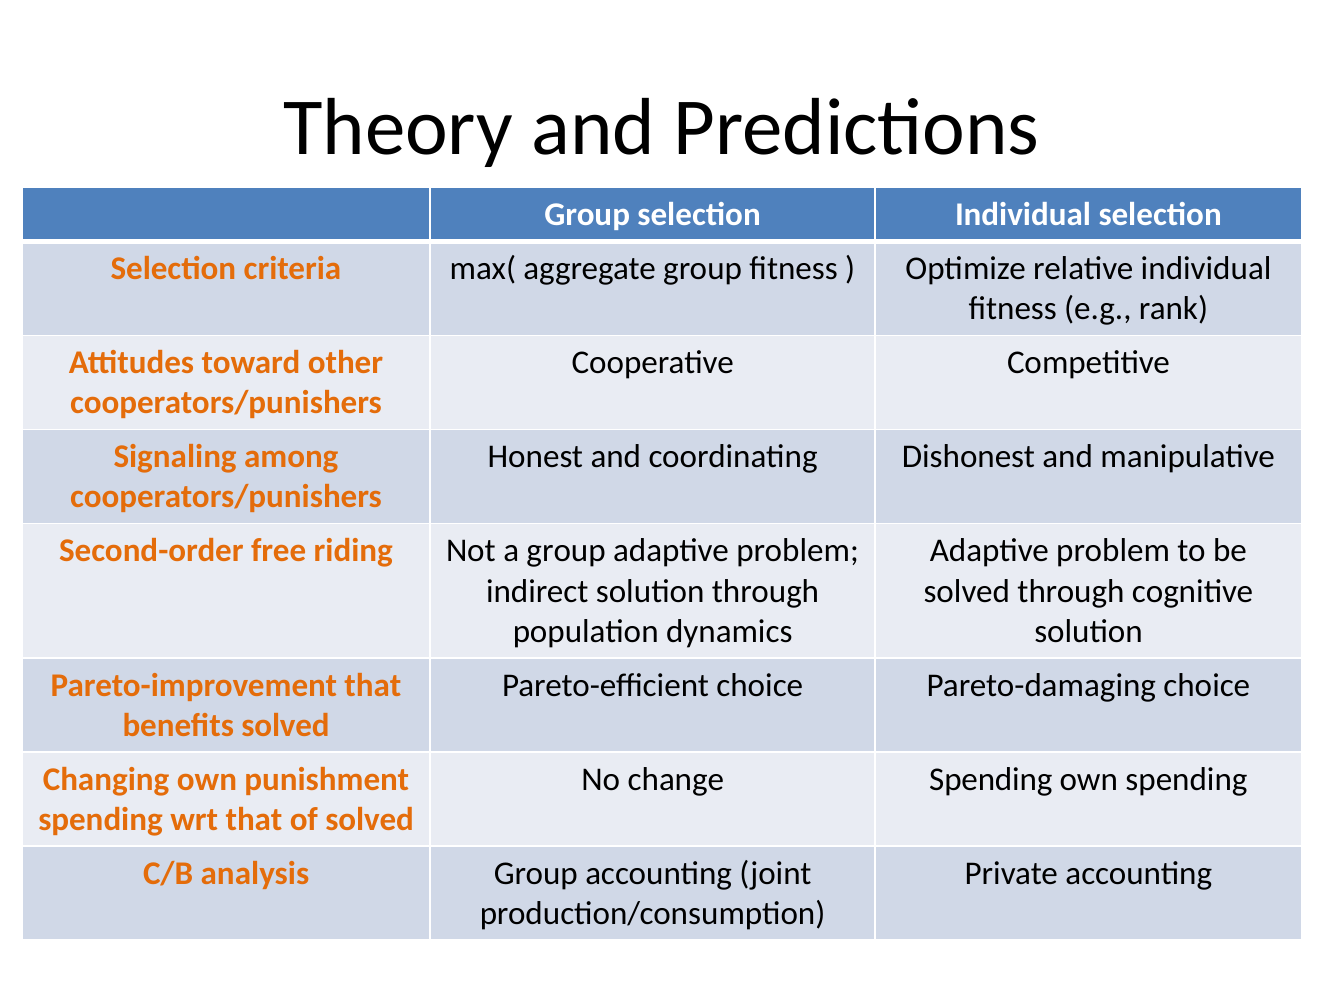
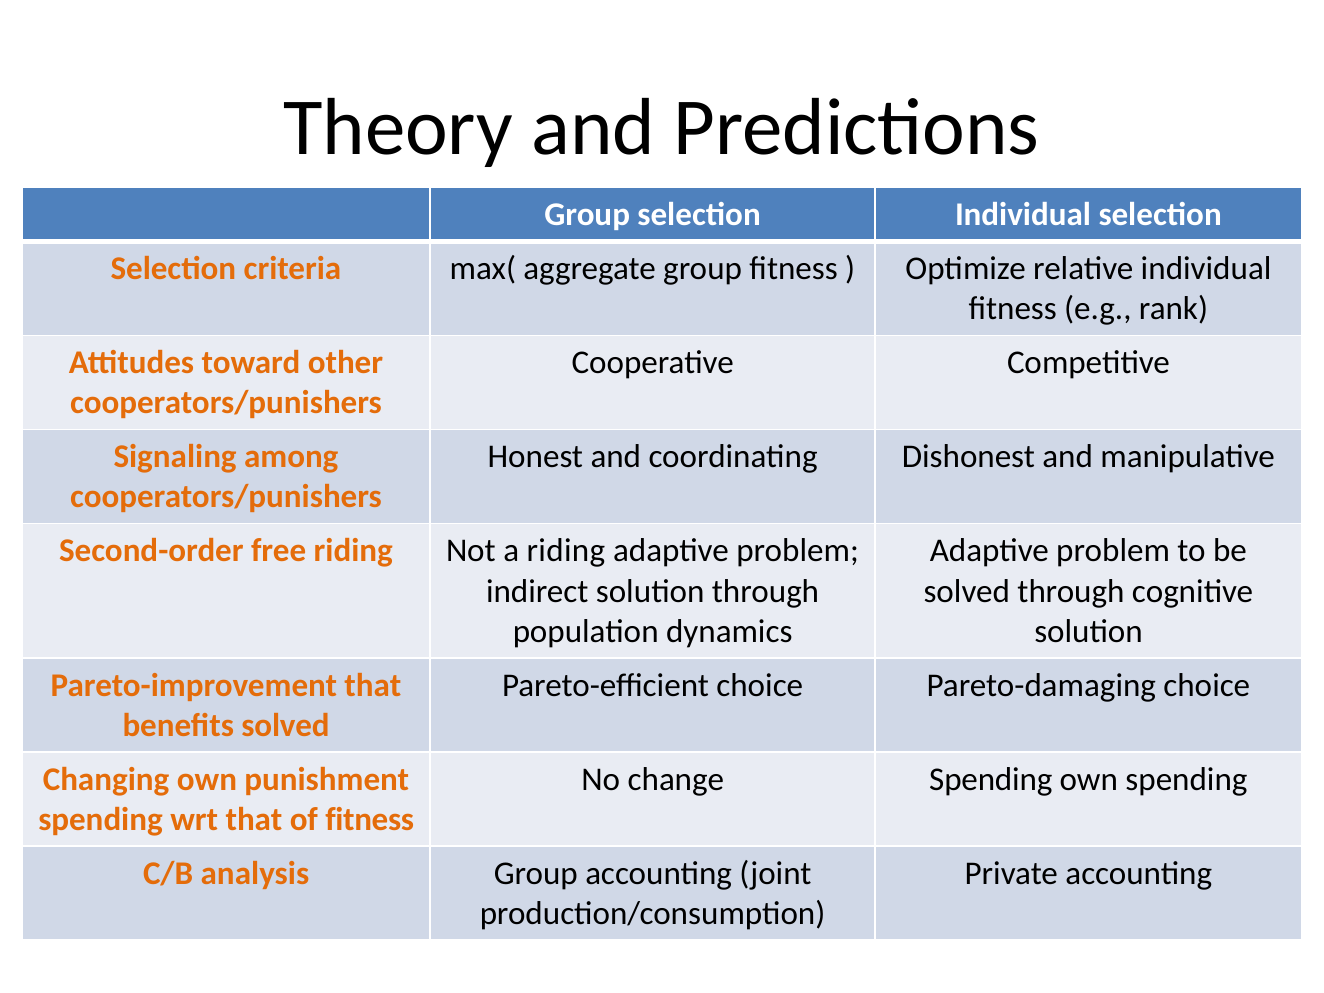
a group: group -> riding
of solved: solved -> fitness
